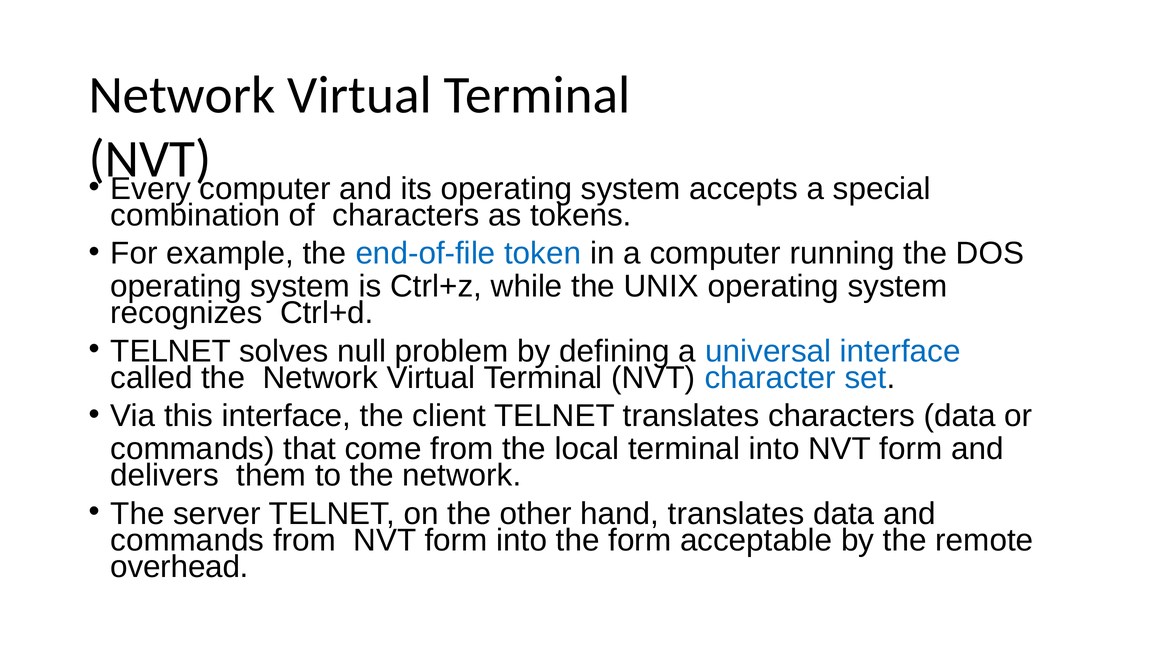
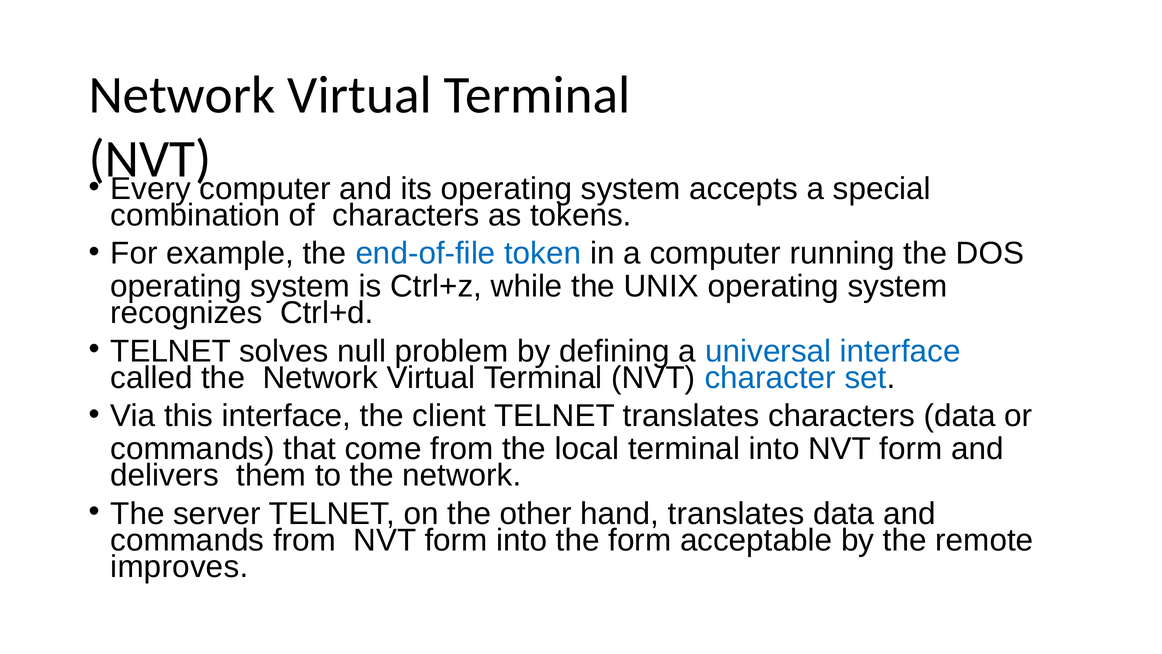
overhead: overhead -> improves
